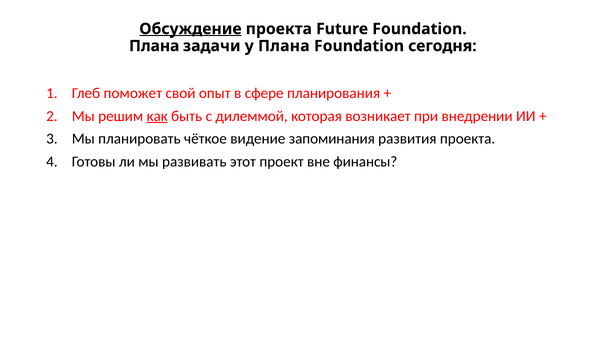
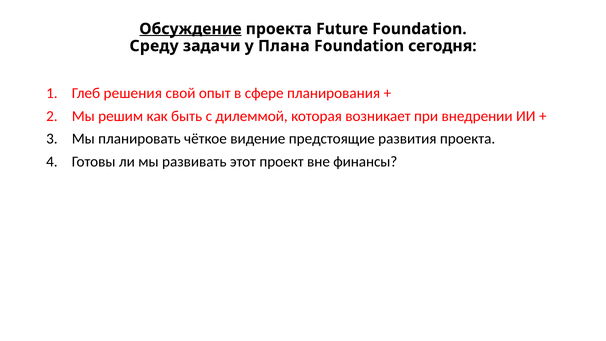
Плана at (154, 46): Плана -> Среду
поможет: поможет -> решения
как underline: present -> none
запоминания: запоминания -> предстоящие
